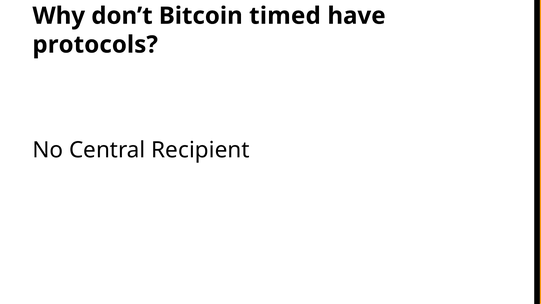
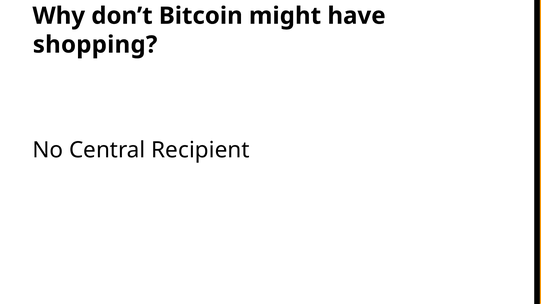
timed: timed -> might
protocols: protocols -> shopping
